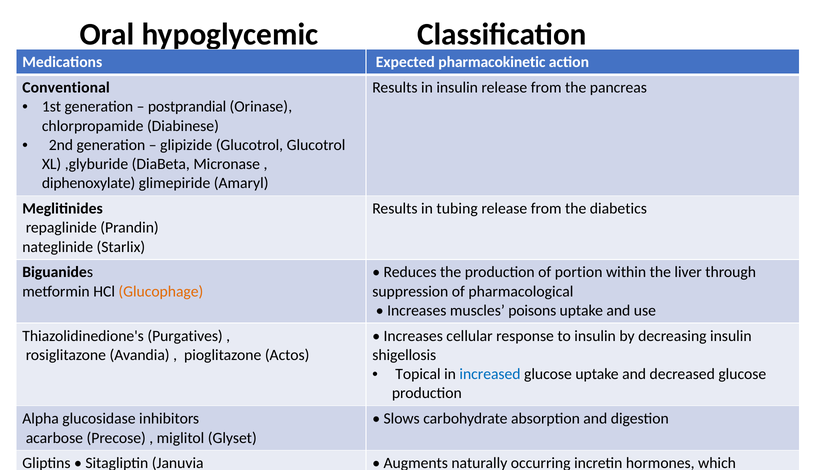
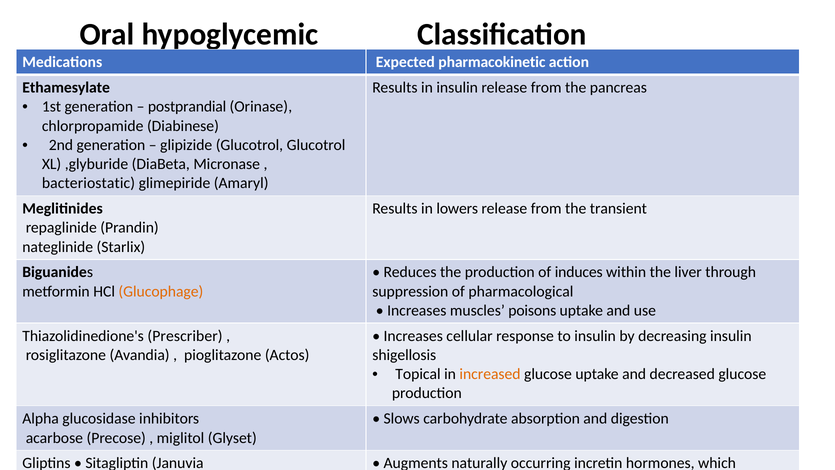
Conventional: Conventional -> Ethamesylate
diphenoxylate: diphenoxylate -> bacteriostatic
in tubing: tubing -> lowers
diabetics: diabetics -> transient
portion: portion -> induces
Purgatives: Purgatives -> Prescriber
increased colour: blue -> orange
